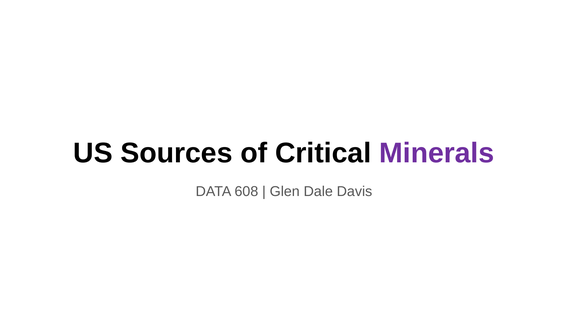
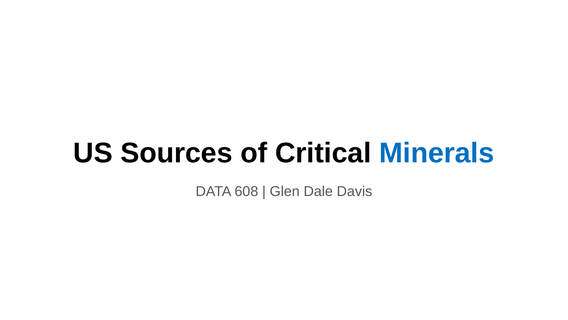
Minerals colour: purple -> blue
